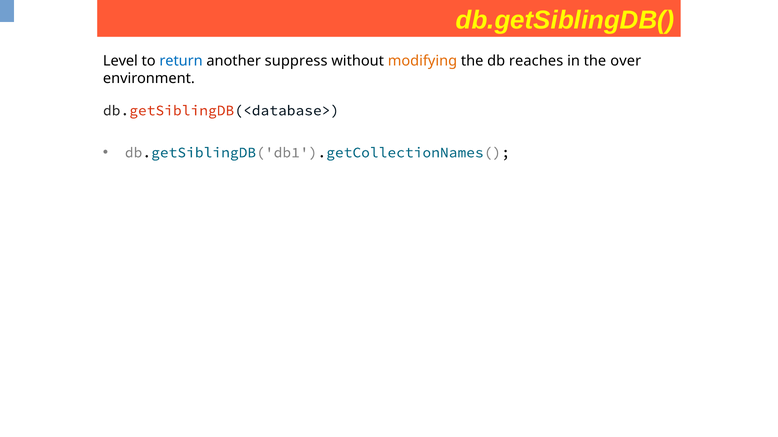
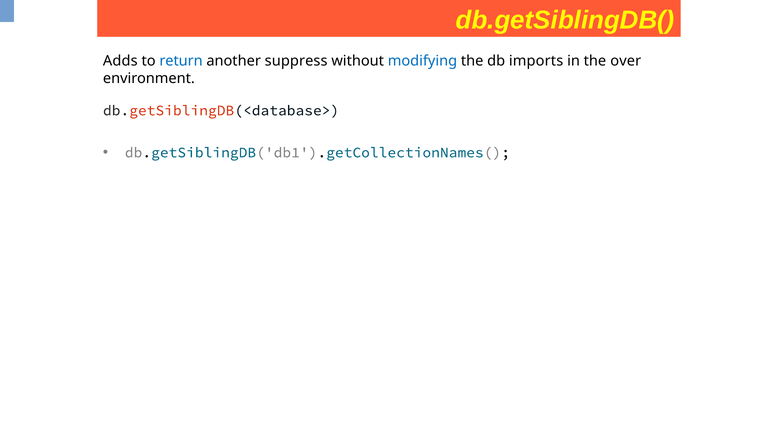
Level: Level -> Adds
modifying colour: orange -> blue
reaches: reaches -> imports
